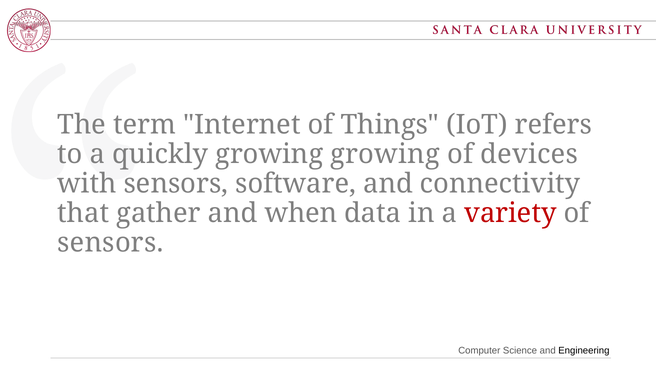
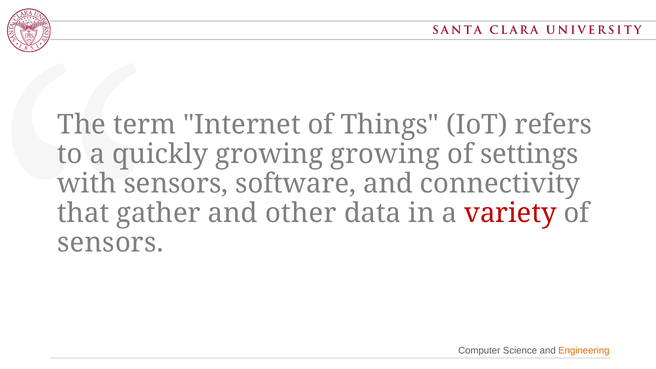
devices: devices -> settings
when: when -> other
Engineering colour: black -> orange
